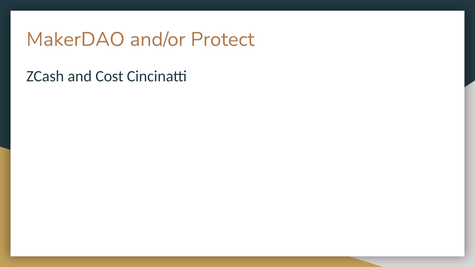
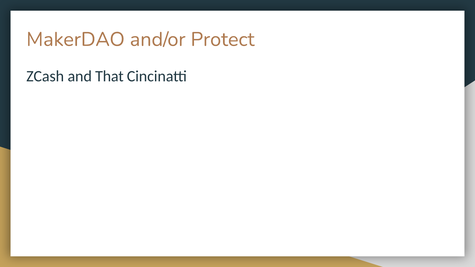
Cost: Cost -> That
